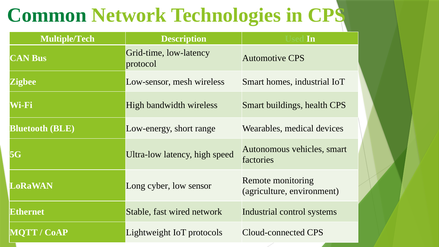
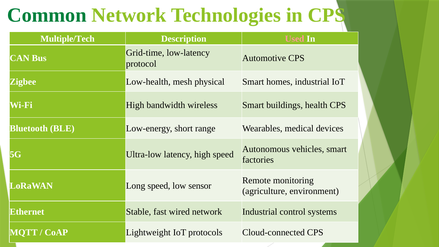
Used colour: light green -> pink
Low-sensor: Low-sensor -> Low-health
mesh wireless: wireless -> physical
Long cyber: cyber -> speed
